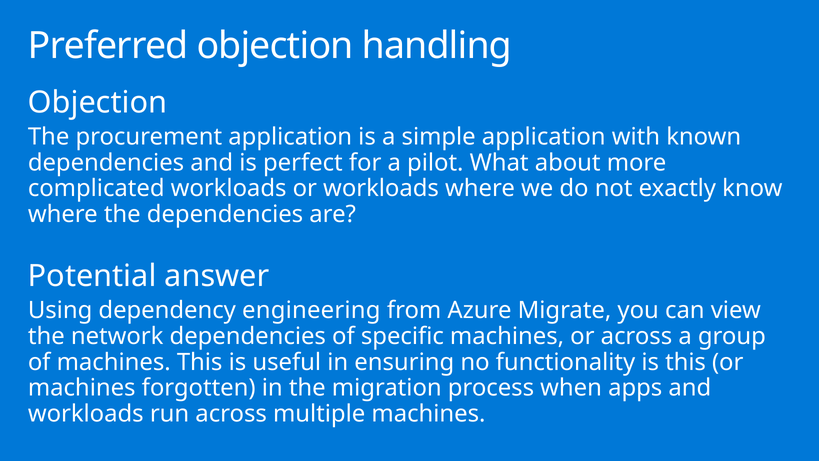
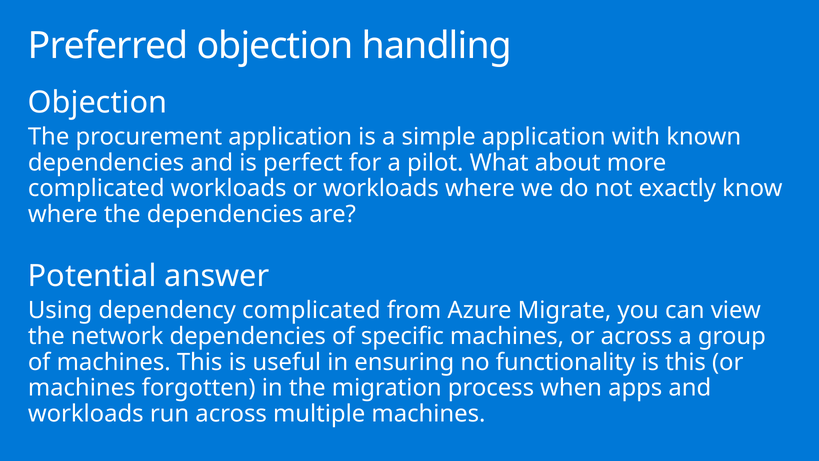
dependency engineering: engineering -> complicated
